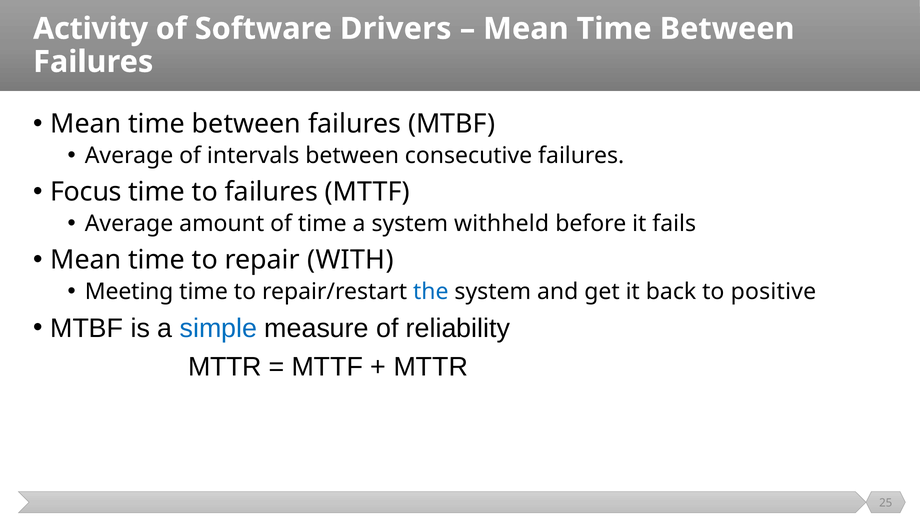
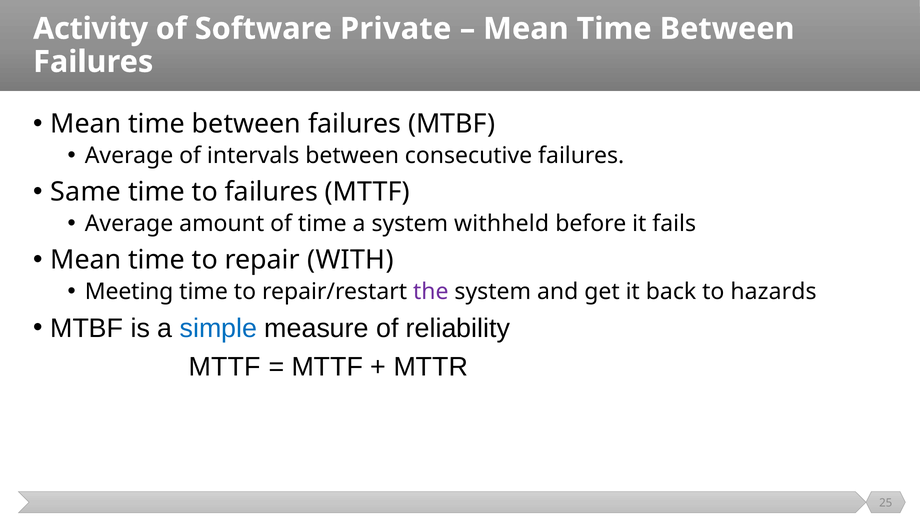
Drivers: Drivers -> Private
Focus: Focus -> Same
the colour: blue -> purple
positive: positive -> hazards
MTTR at (225, 367): MTTR -> MTTF
